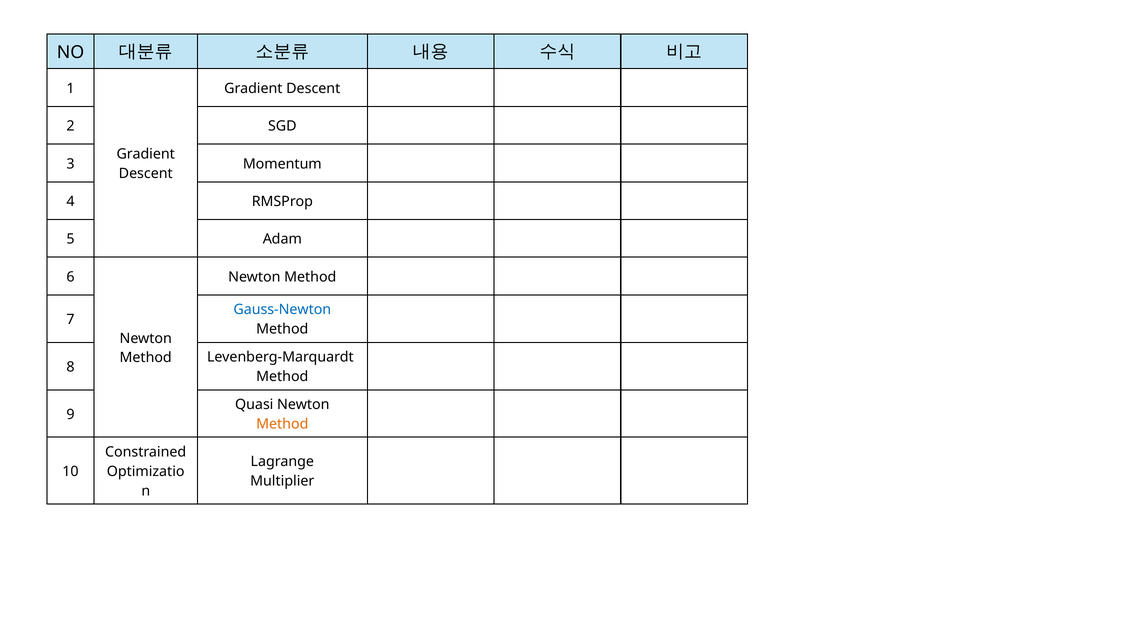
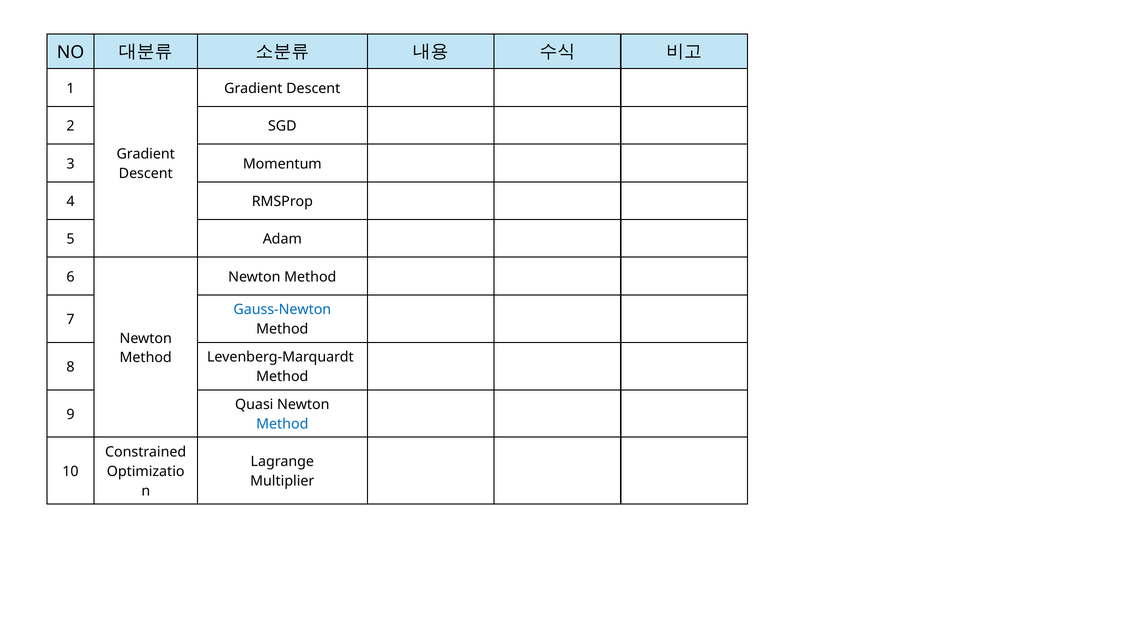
Method at (282, 424) colour: orange -> blue
